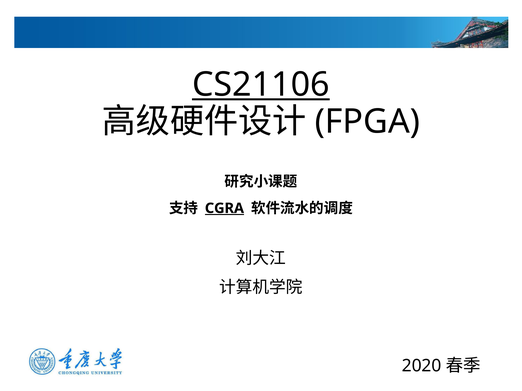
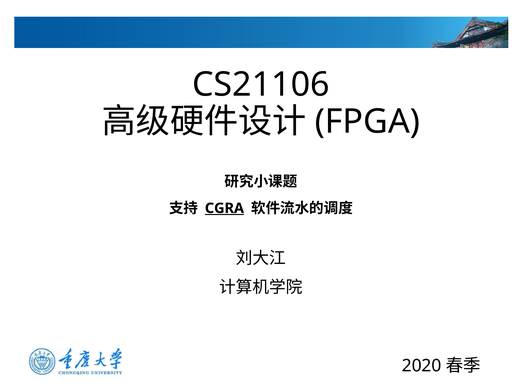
CS21106 underline: present -> none
